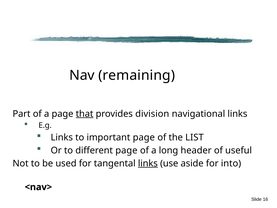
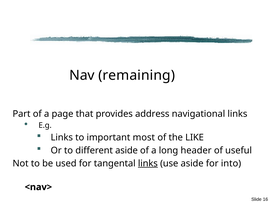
that underline: present -> none
division: division -> address
important page: page -> most
LIST: LIST -> LIKE
different page: page -> aside
